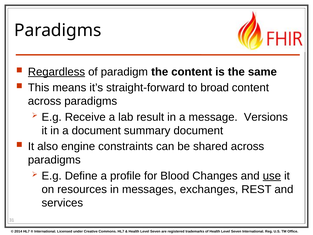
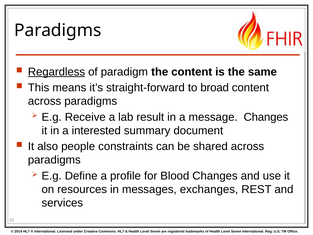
message Versions: Versions -> Changes
a document: document -> interested
engine: engine -> people
use underline: present -> none
